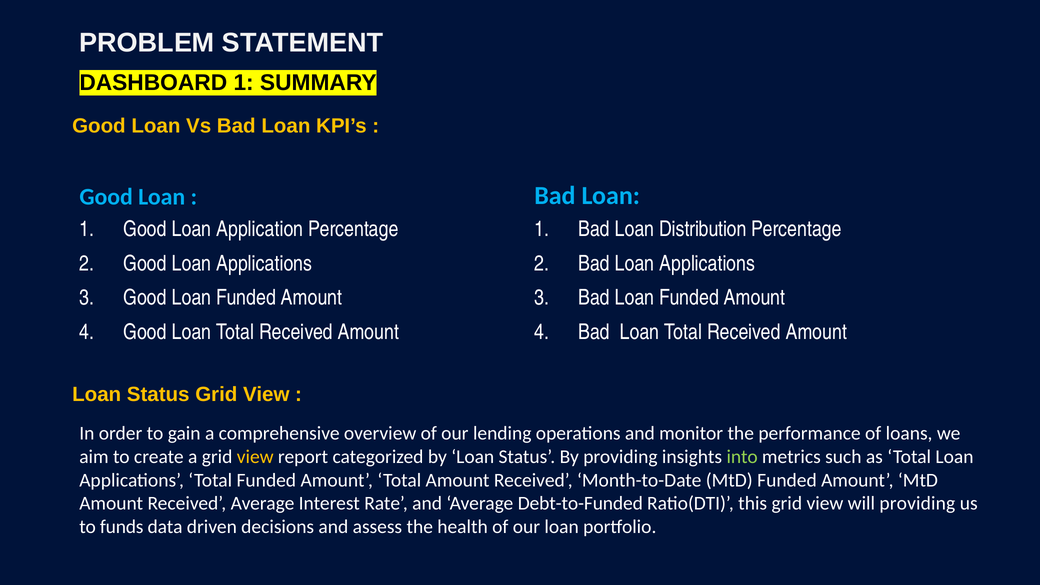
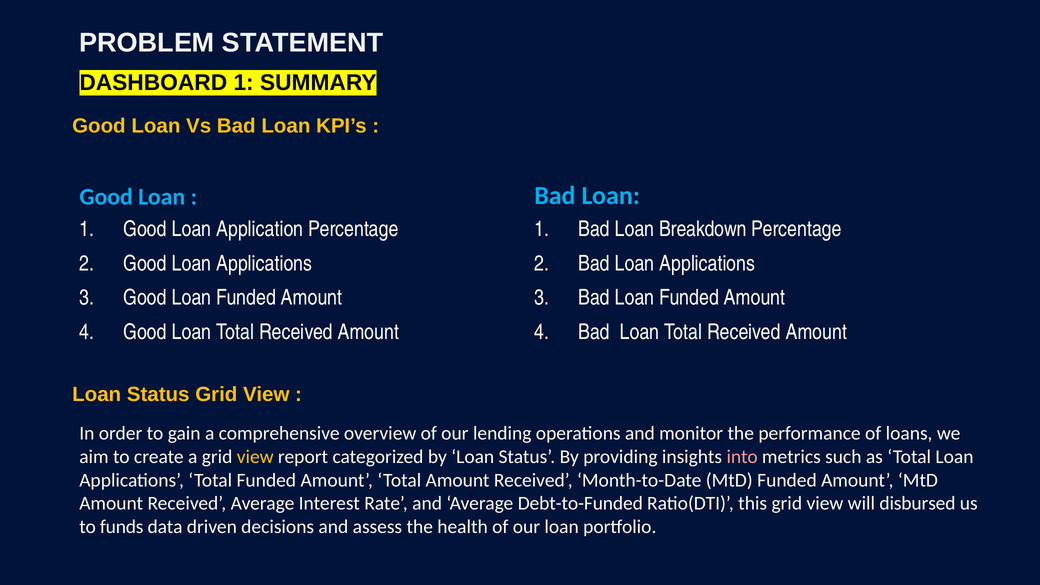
Distribution: Distribution -> Breakdown
into colour: light green -> pink
will providing: providing -> disbursed
